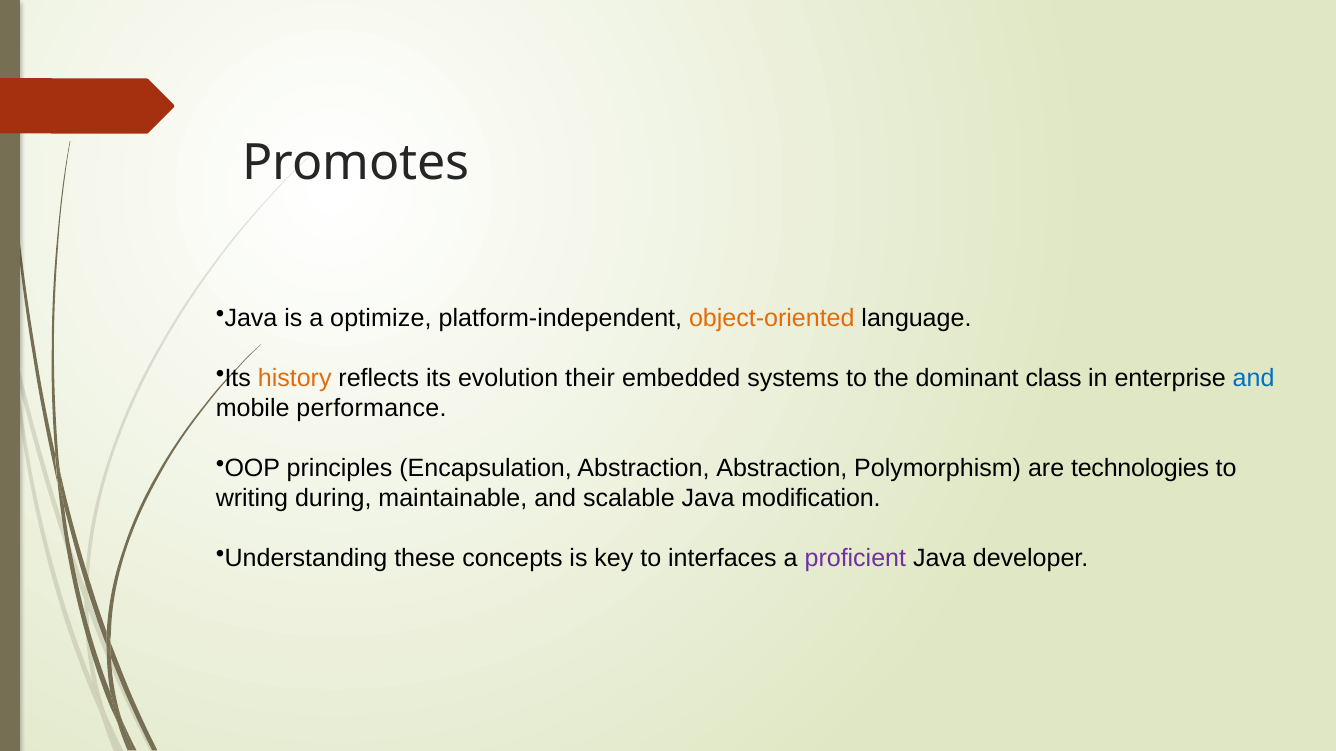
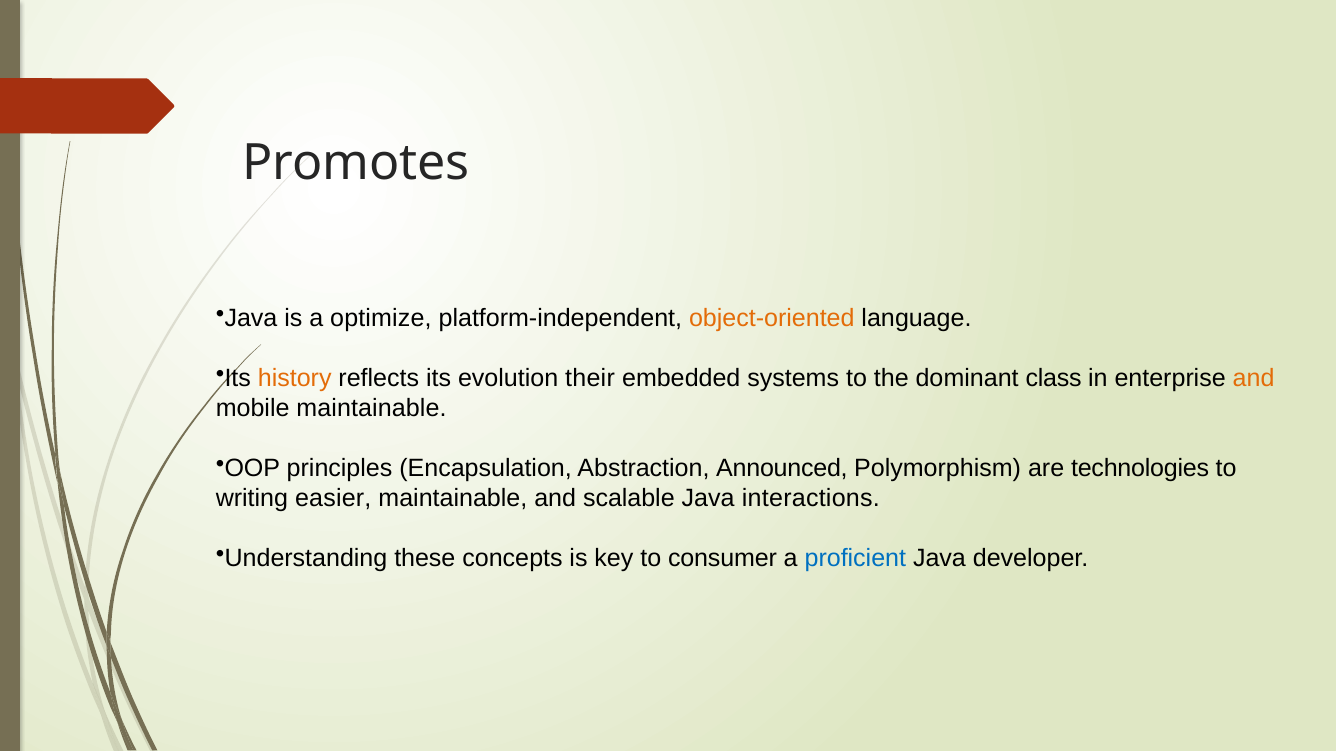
and at (1254, 378) colour: blue -> orange
mobile performance: performance -> maintainable
Abstraction Abstraction: Abstraction -> Announced
during: during -> easier
modification: modification -> interactions
interfaces: interfaces -> consumer
proficient colour: purple -> blue
